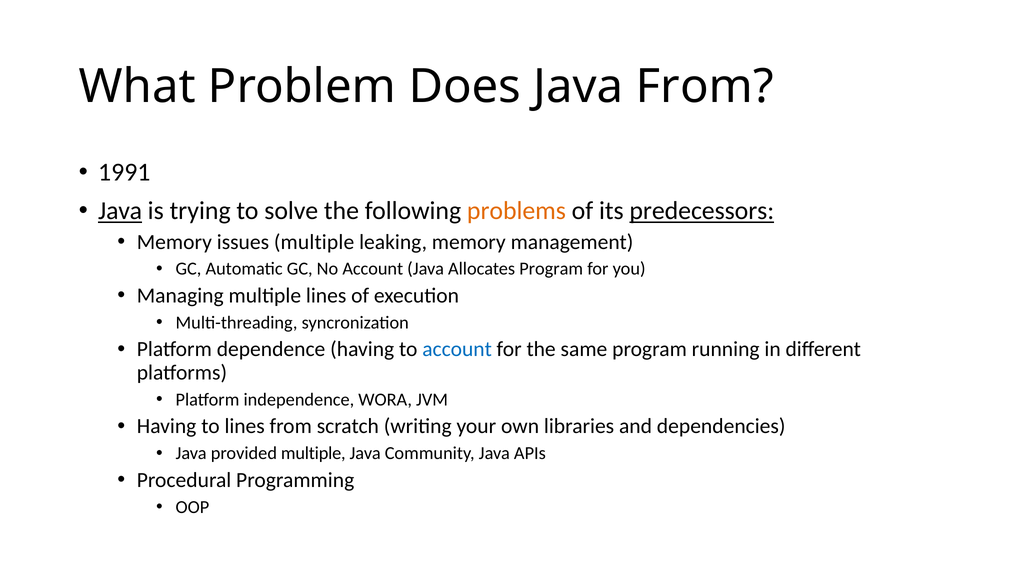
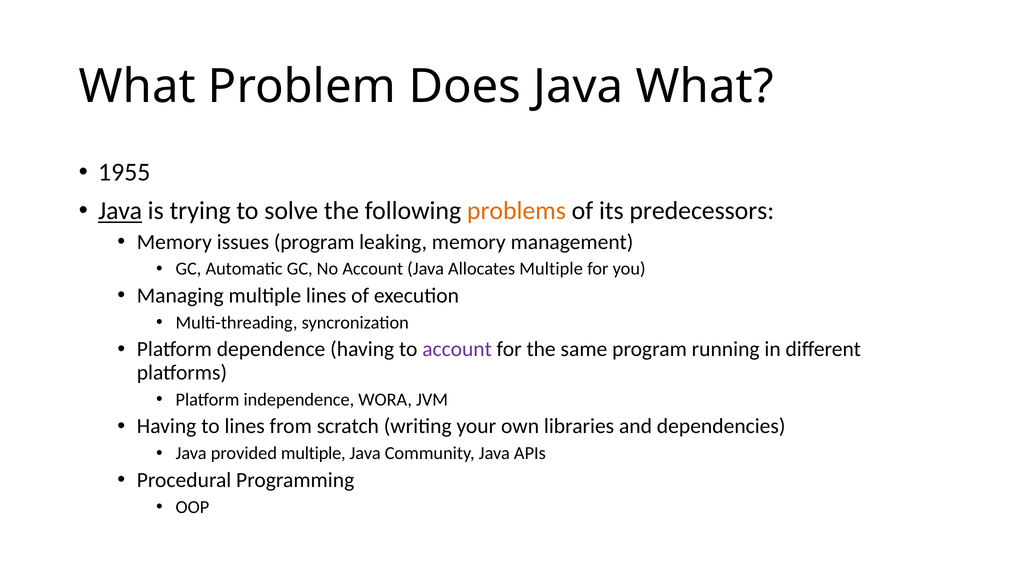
Java From: From -> What
1991: 1991 -> 1955
predecessors underline: present -> none
issues multiple: multiple -> program
Allocates Program: Program -> Multiple
account at (457, 349) colour: blue -> purple
